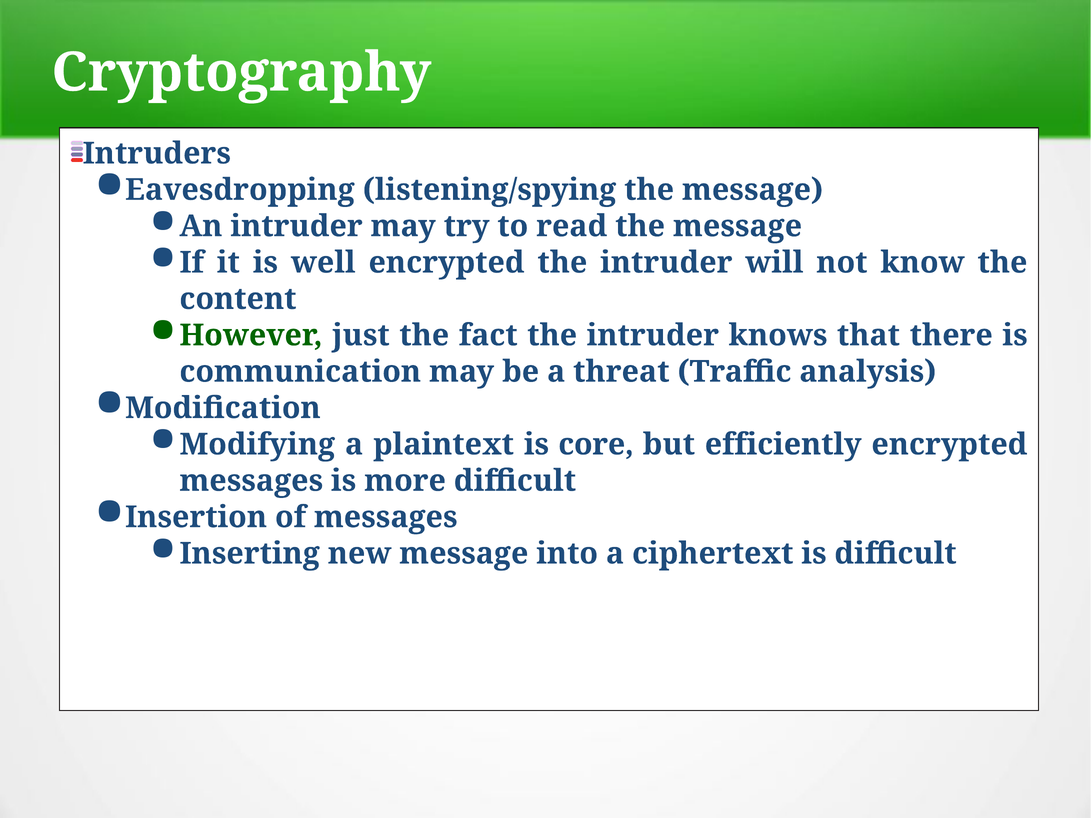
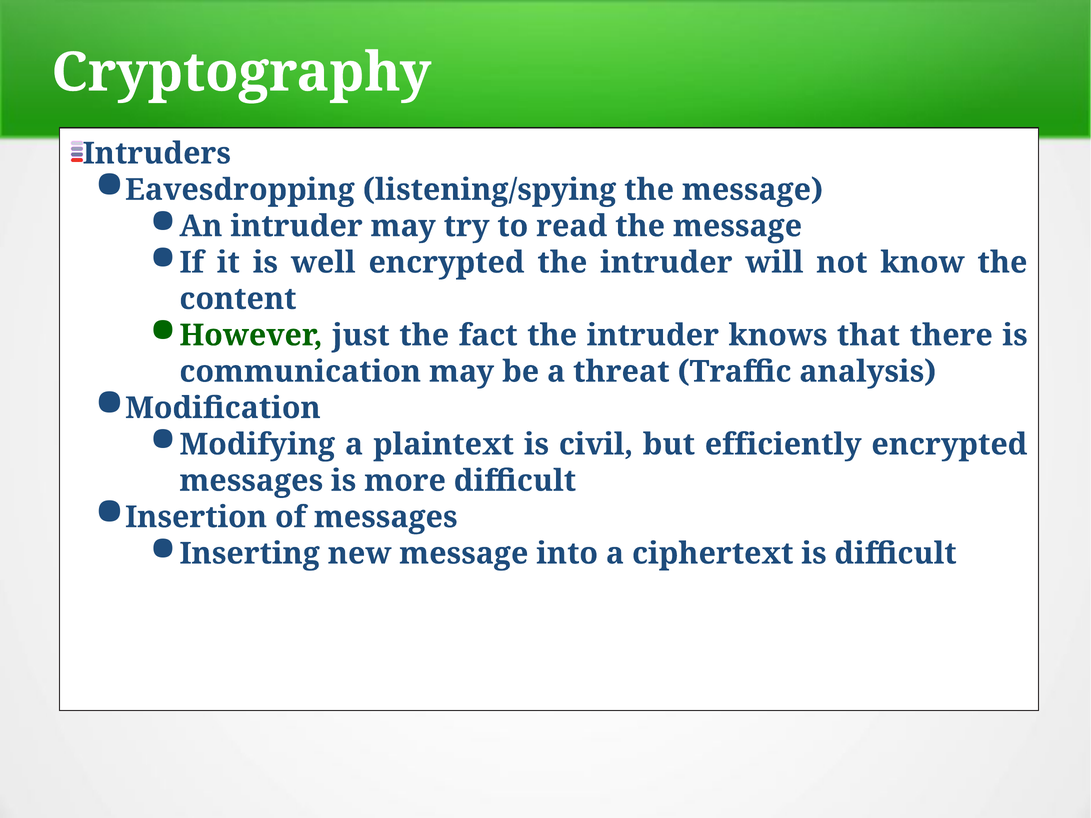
core: core -> civil
